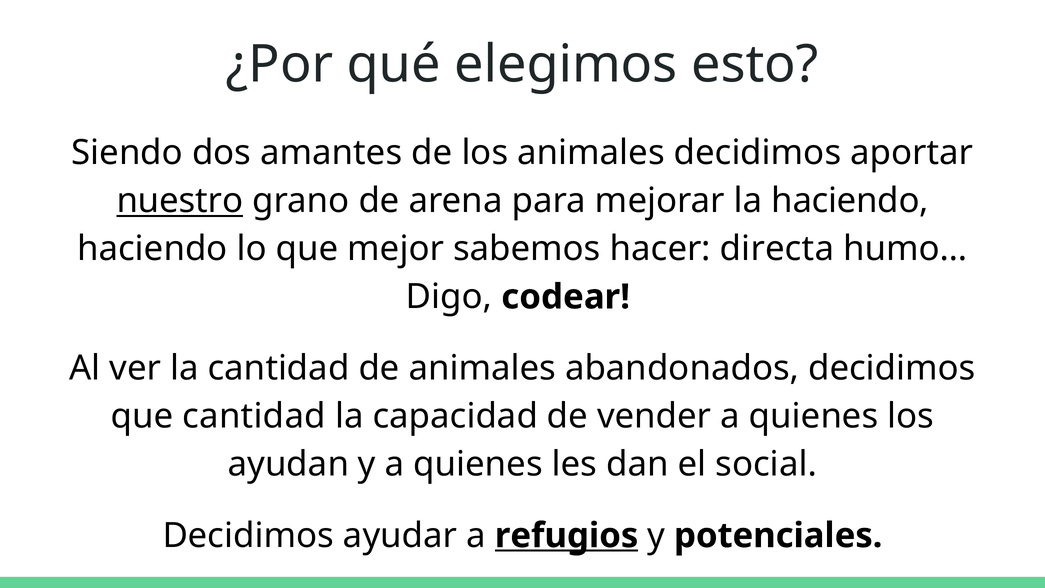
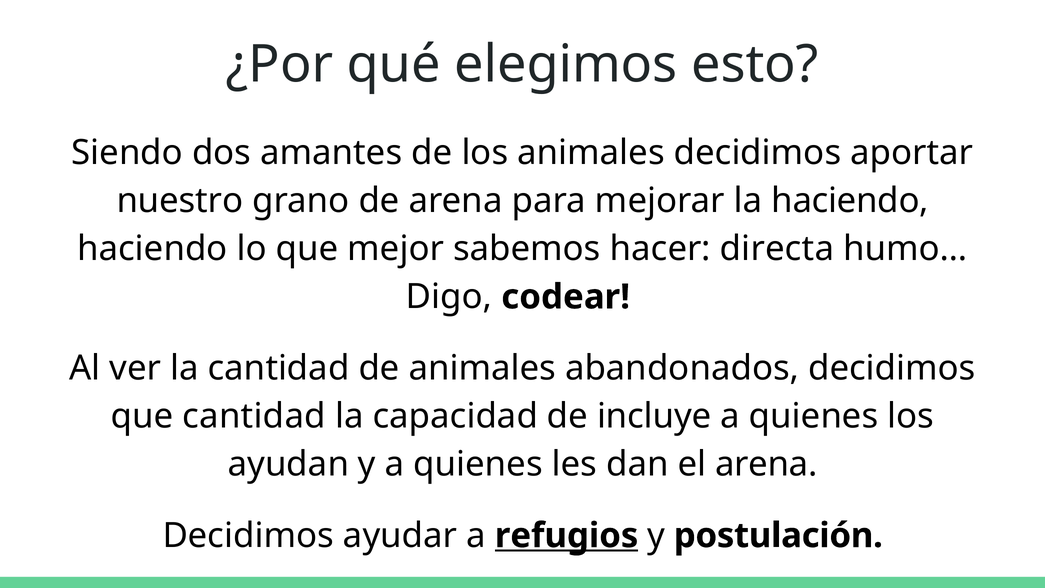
nuestro underline: present -> none
vender: vender -> incluye
el social: social -> arena
potenciales: potenciales -> postulación
